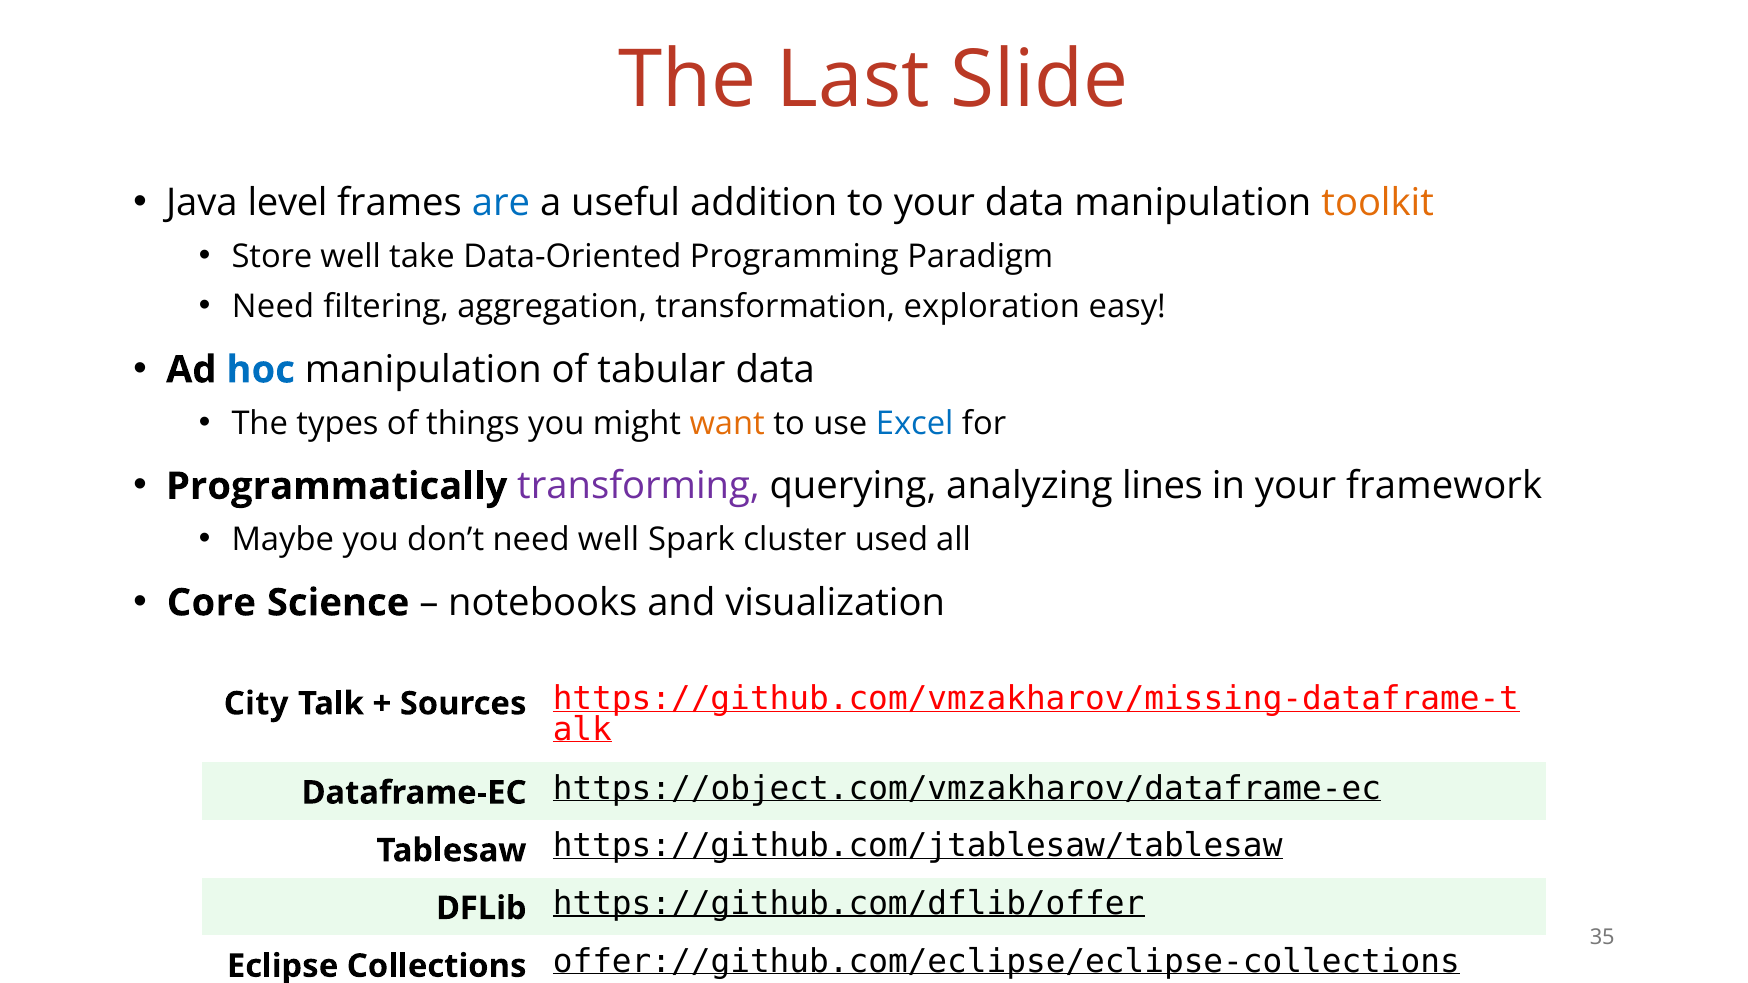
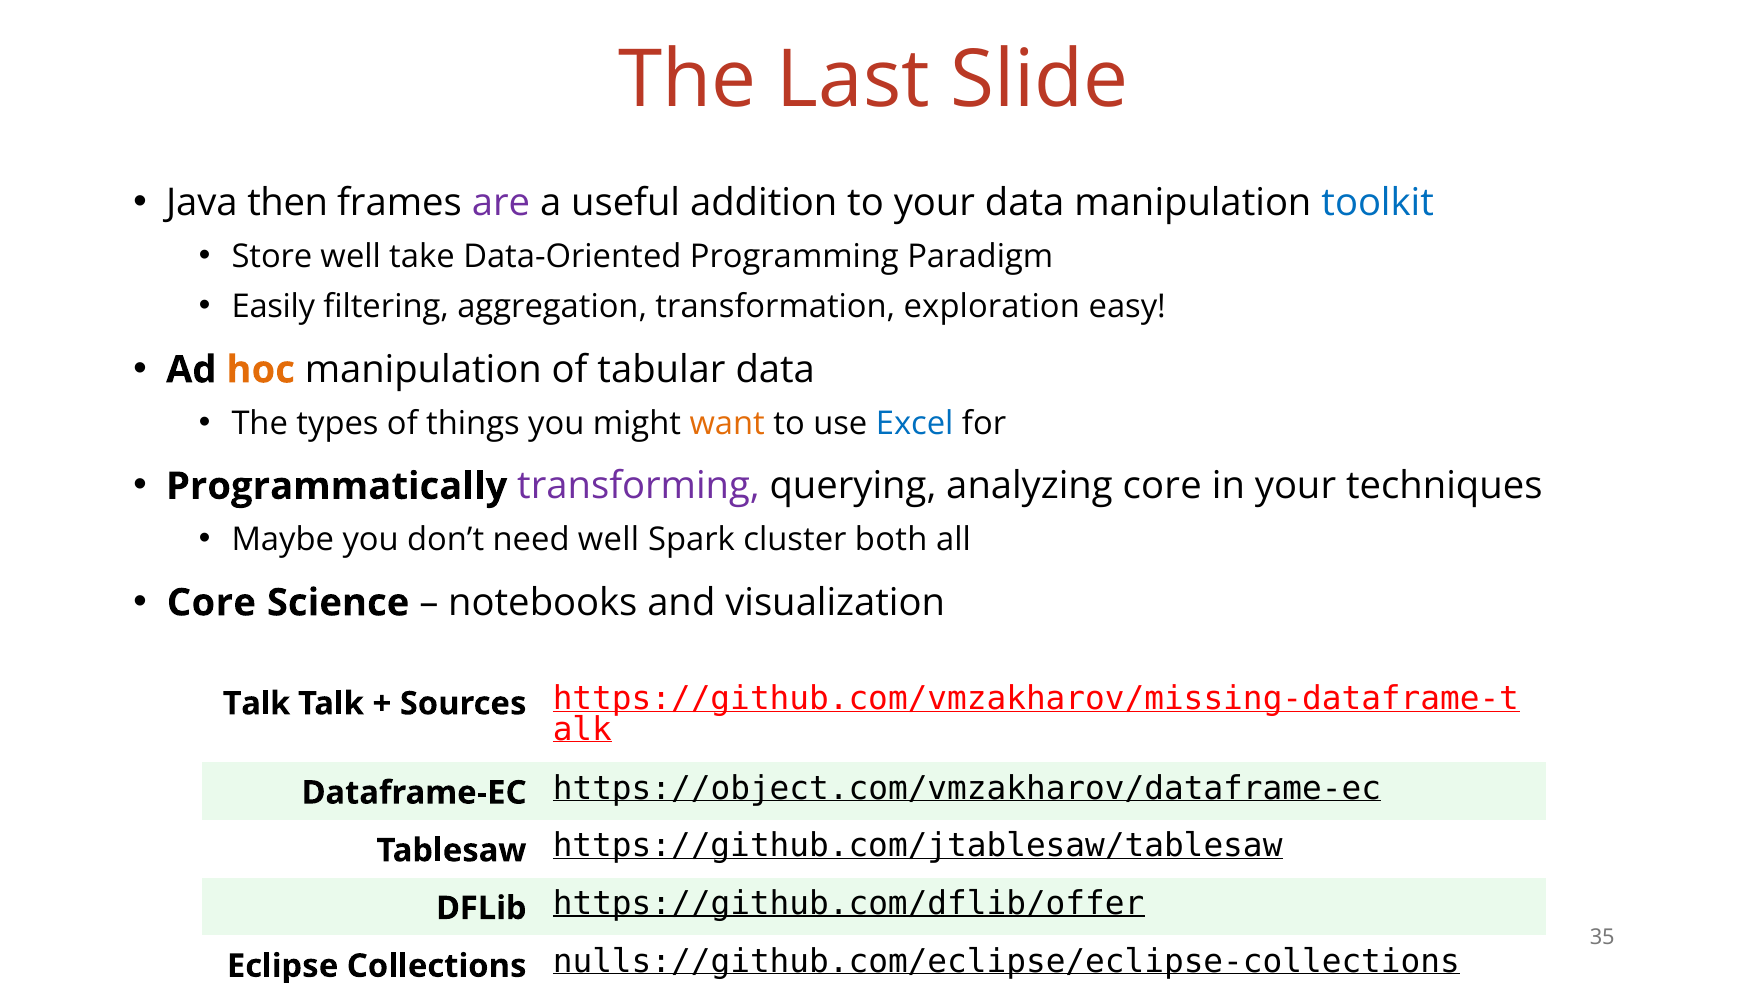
level: level -> then
are colour: blue -> purple
toolkit colour: orange -> blue
Need at (273, 307): Need -> Easily
hoc colour: blue -> orange
analyzing lines: lines -> core
framework: framework -> techniques
used: used -> both
City at (256, 704): City -> Talk
offer://github.com/eclipse/eclipse-collections: offer://github.com/eclipse/eclipse-collections -> nulls://github.com/eclipse/eclipse-collections
